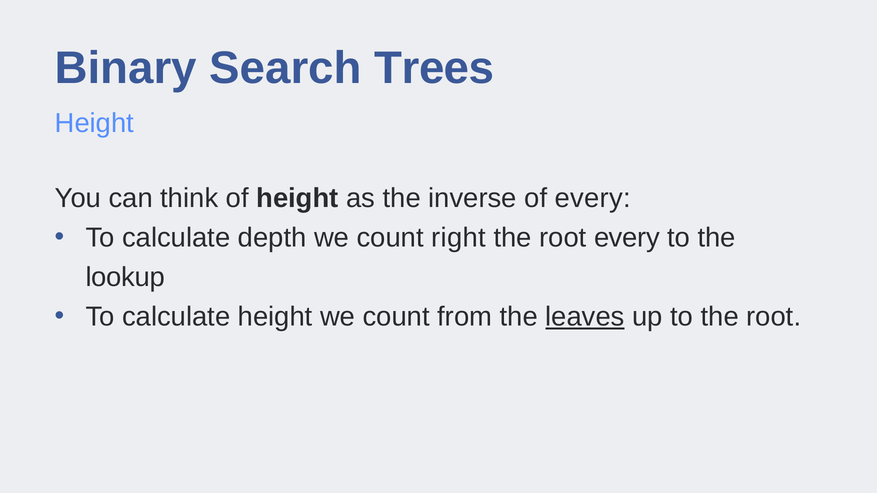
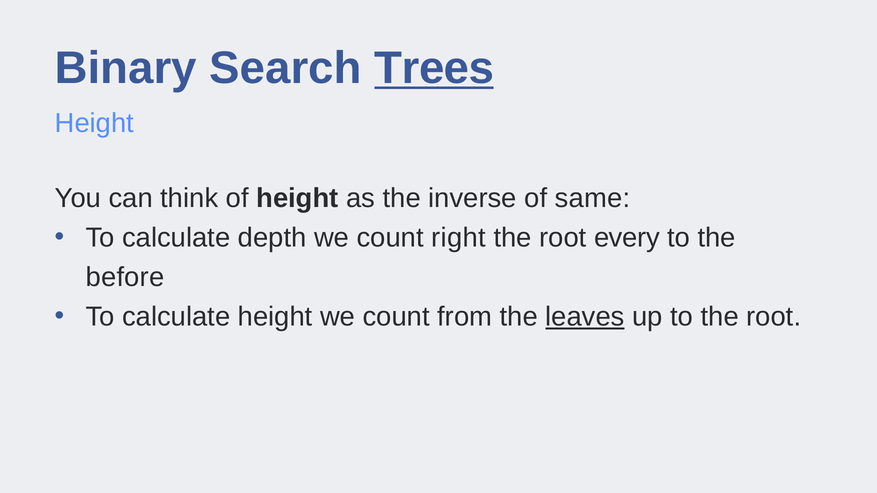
Trees underline: none -> present
of every: every -> same
lookup: lookup -> before
